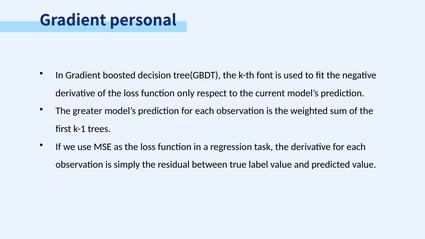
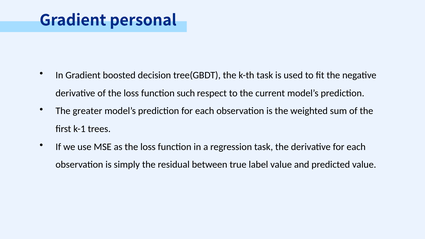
k-th font: font -> task
only: only -> such
